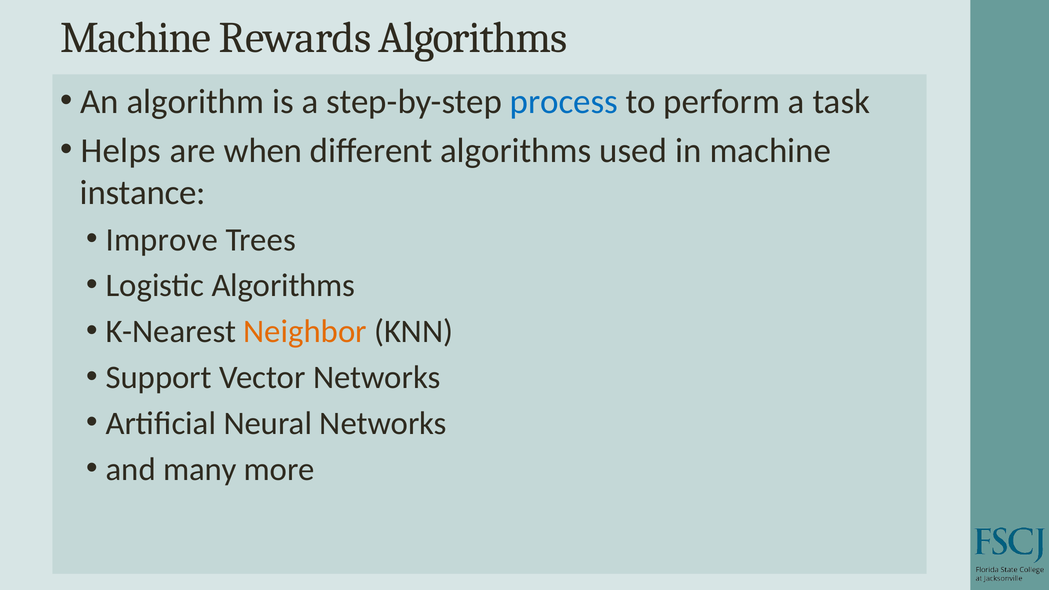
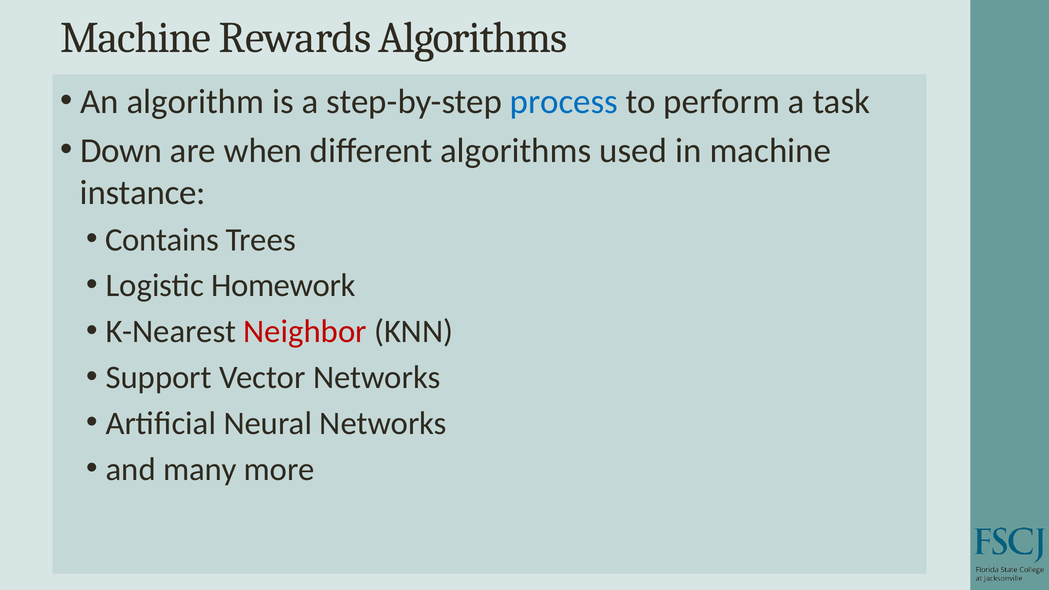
Helps: Helps -> Down
Improve: Improve -> Contains
Logistic Algorithms: Algorithms -> Homework
Neighbor colour: orange -> red
